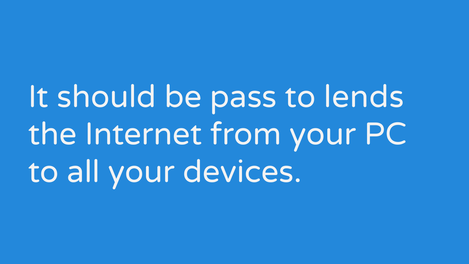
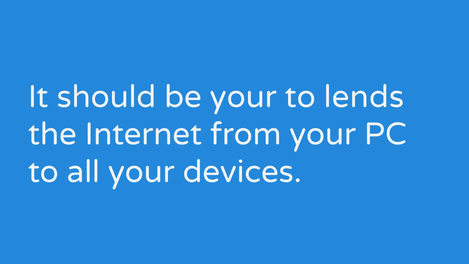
be pass: pass -> your
